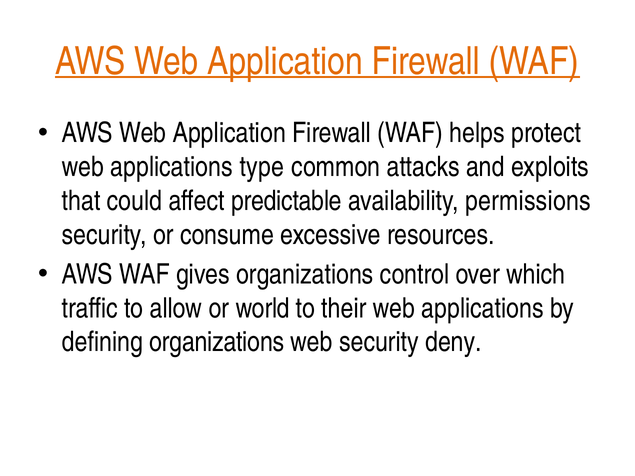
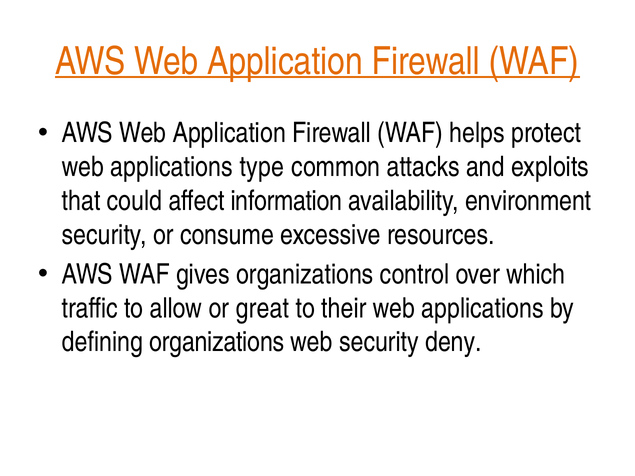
predictable: predictable -> information
permissions: permissions -> environment
world: world -> great
